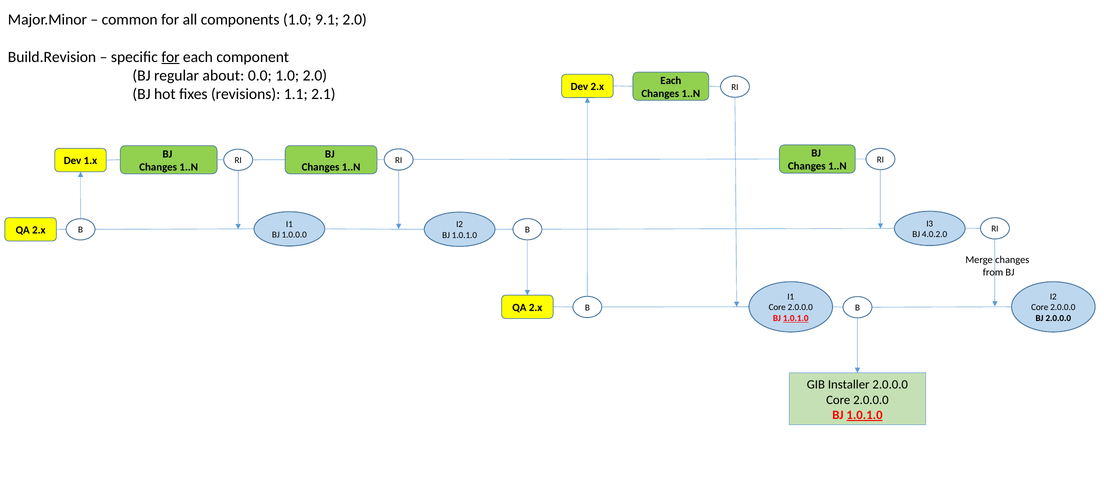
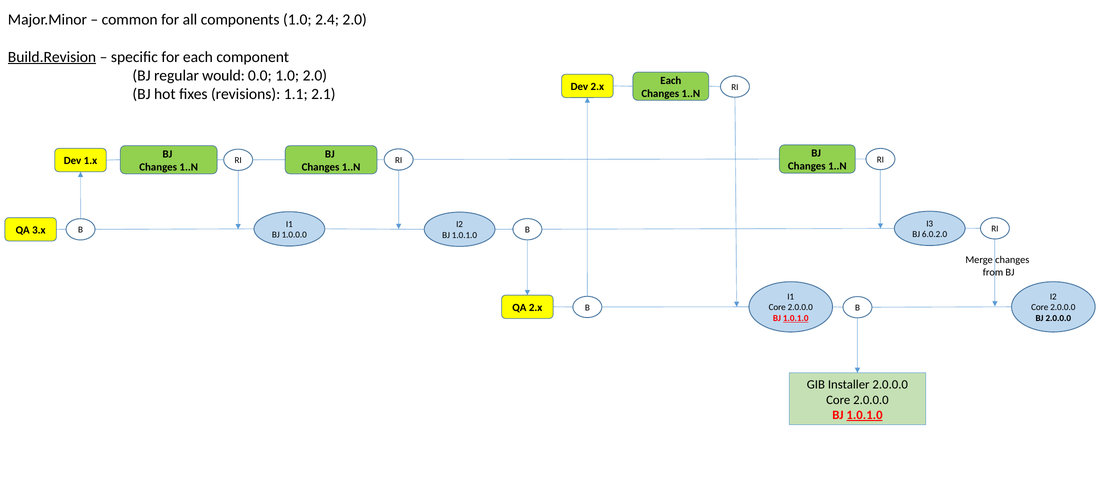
9.1: 9.1 -> 2.4
Build.Revision underline: none -> present
for at (171, 57) underline: present -> none
about: about -> would
2.x at (39, 230): 2.x -> 3.x
4.0.2.0: 4.0.2.0 -> 6.0.2.0
